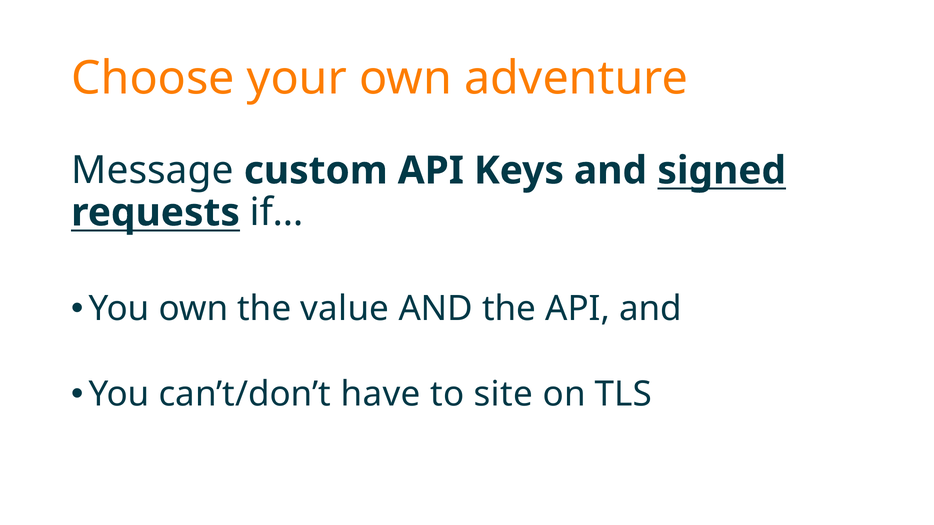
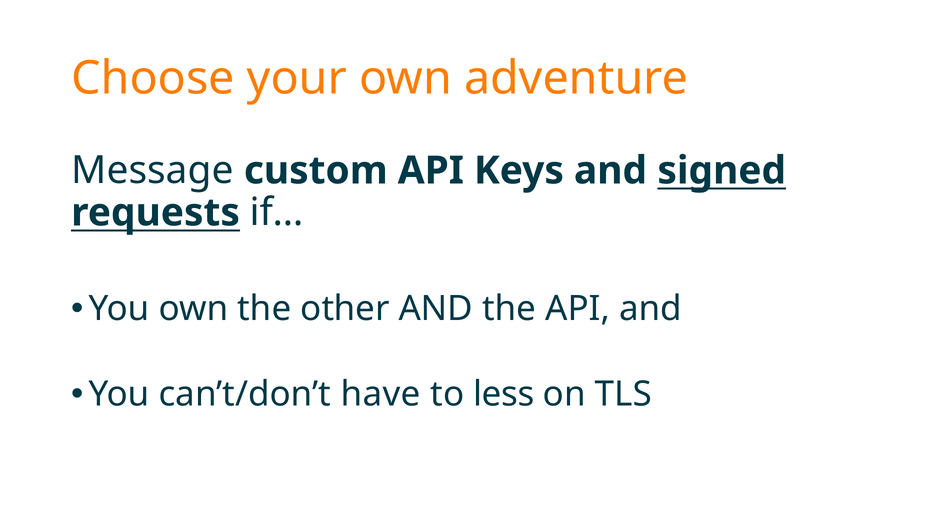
value: value -> other
site: site -> less
